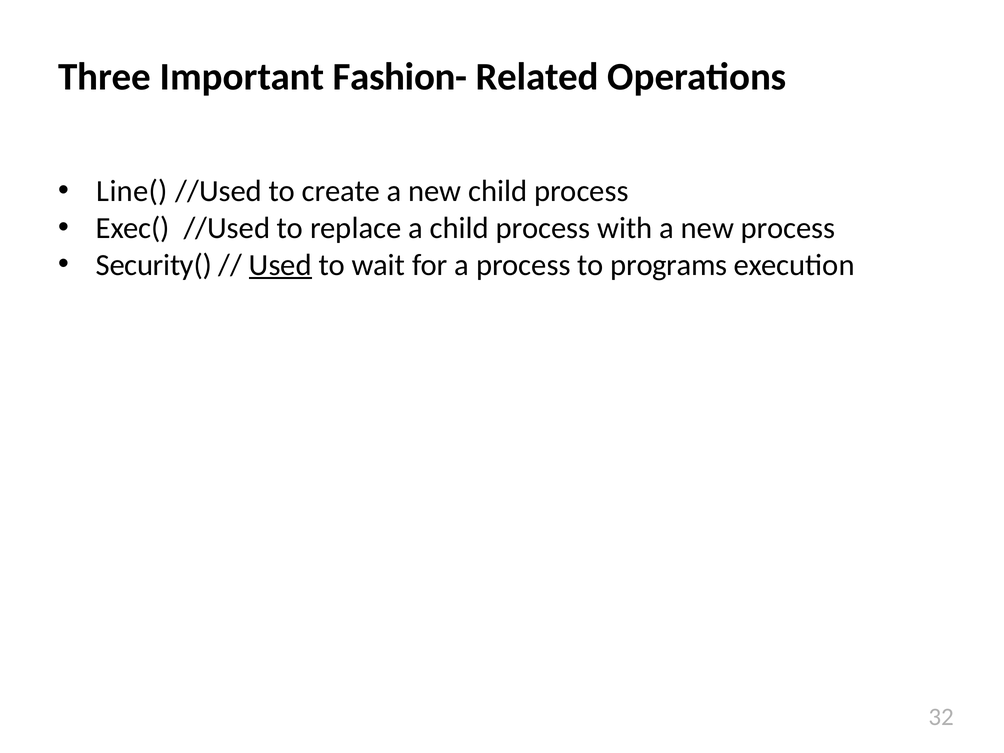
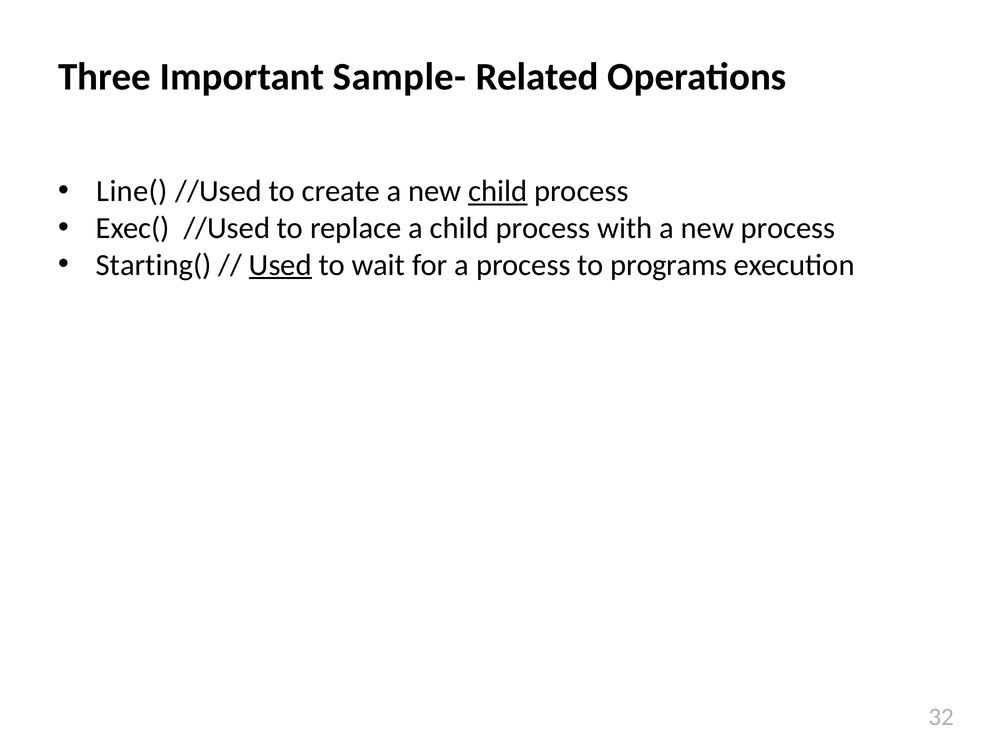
Fashion-: Fashion- -> Sample-
child at (498, 191) underline: none -> present
Security(: Security( -> Starting(
